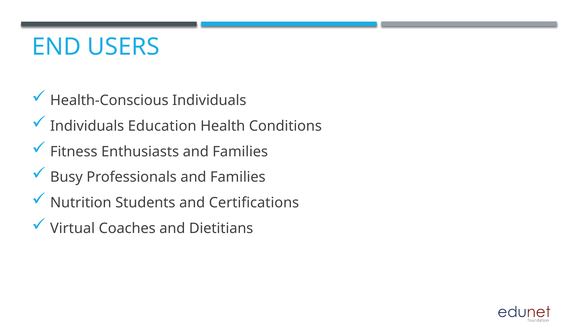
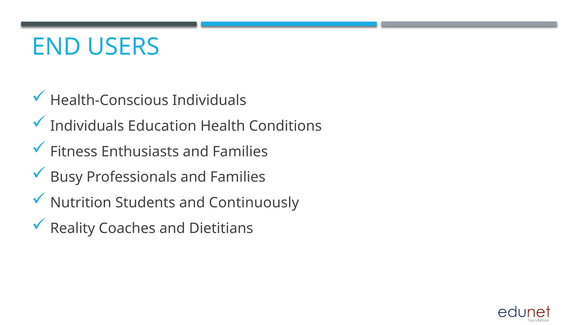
Certifications: Certifications -> Continuously
Virtual: Virtual -> Reality
